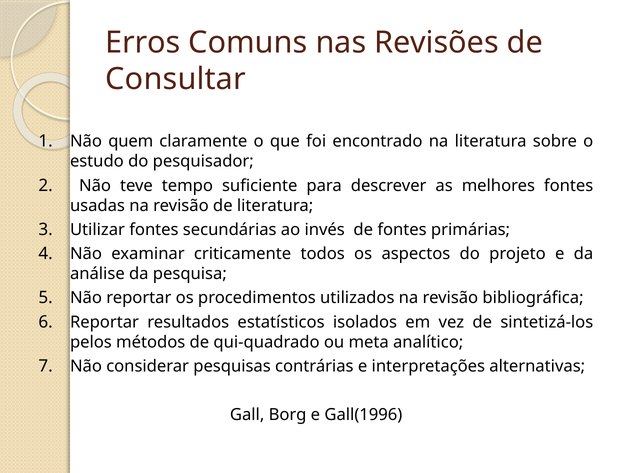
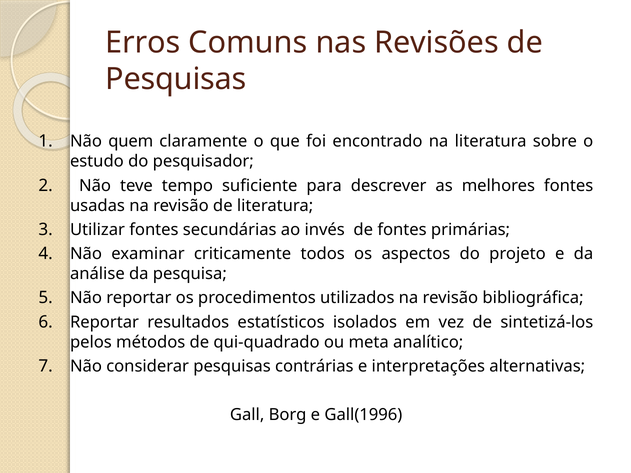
Consultar at (176, 79): Consultar -> Pesquisas
